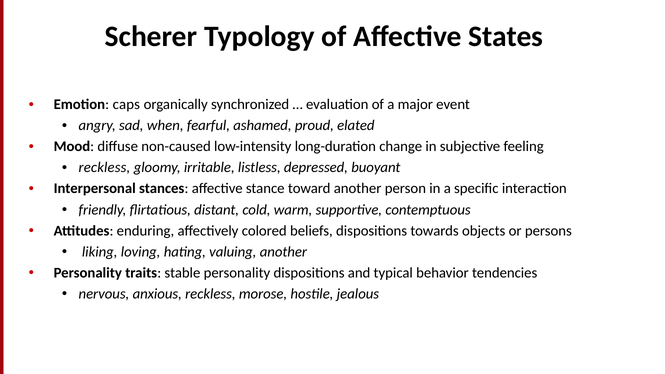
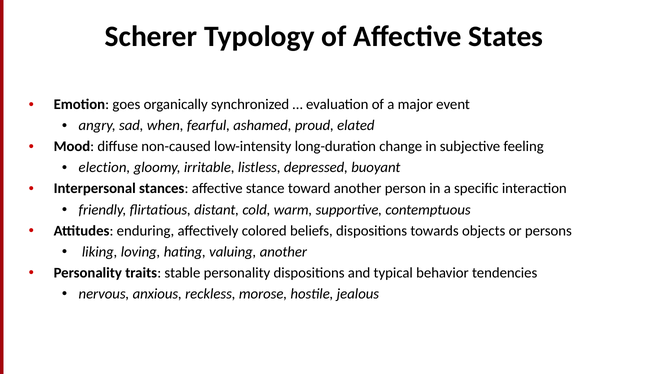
caps: caps -> goes
reckless at (104, 168): reckless -> election
